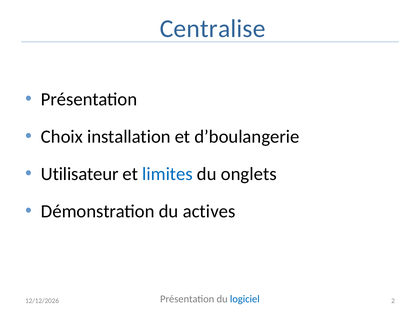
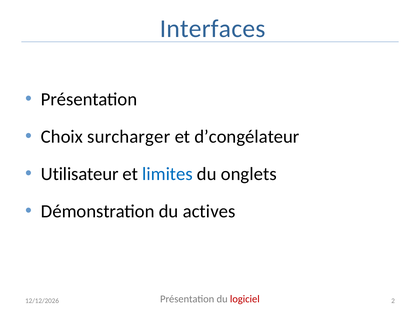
Centralise: Centralise -> Interfaces
installation: installation -> surcharger
d’boulangerie: d’boulangerie -> d’congélateur
logiciel colour: blue -> red
